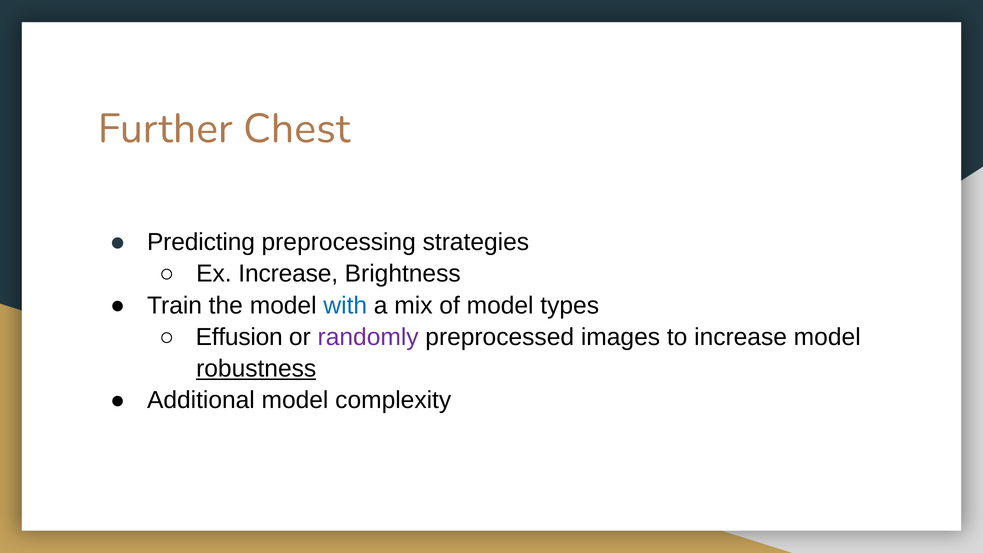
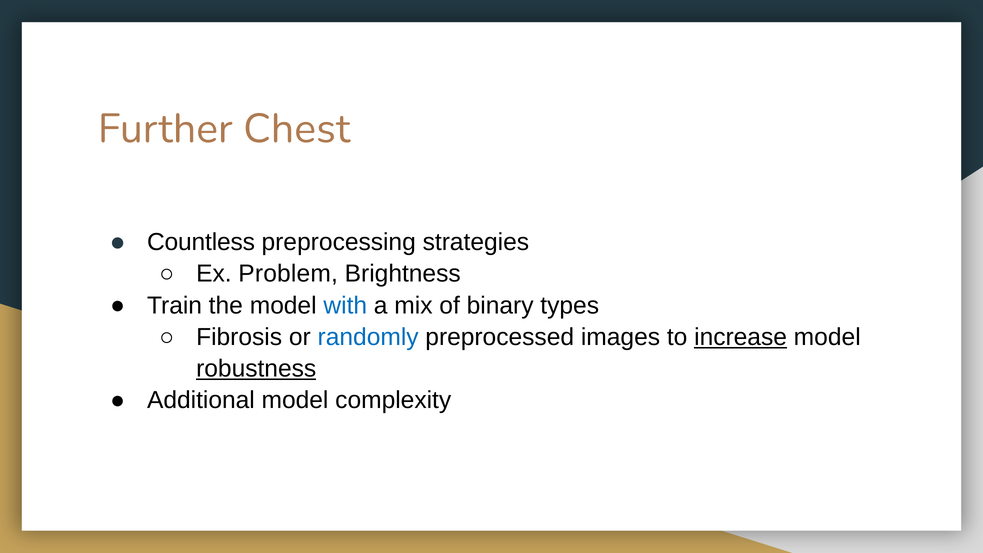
Predicting: Predicting -> Countless
Ex Increase: Increase -> Problem
of model: model -> binary
Effusion: Effusion -> Fibrosis
randomly colour: purple -> blue
increase at (741, 337) underline: none -> present
